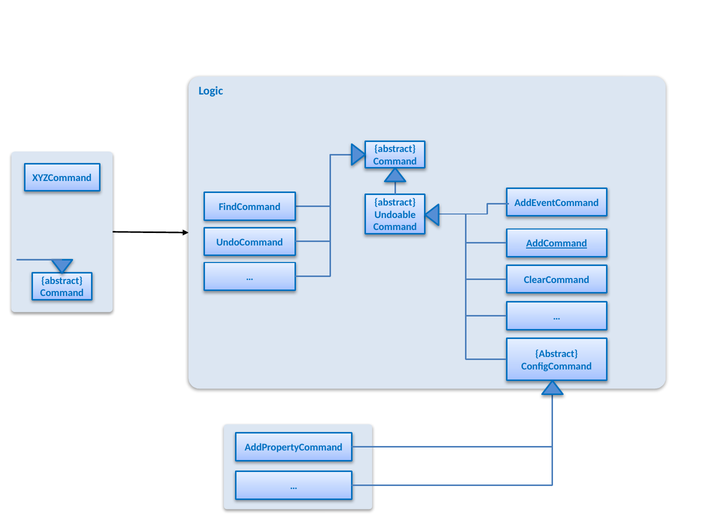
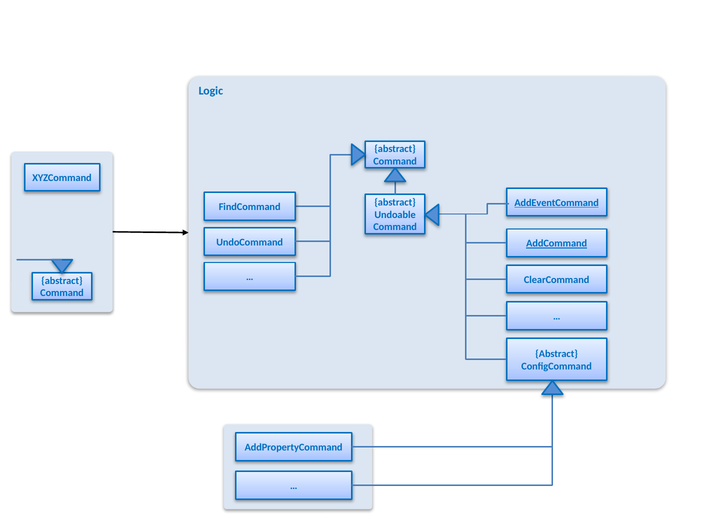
AddEventCommand underline: none -> present
